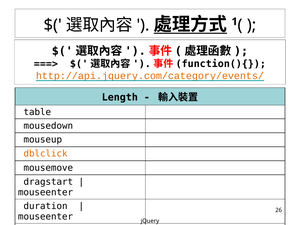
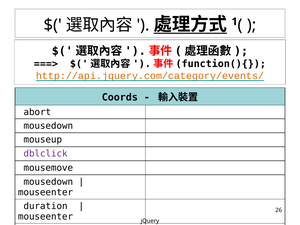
Length: Length -> Coords
table: table -> abort
dblclick colour: orange -> purple
dragstart at (48, 182): dragstart -> mousedown
